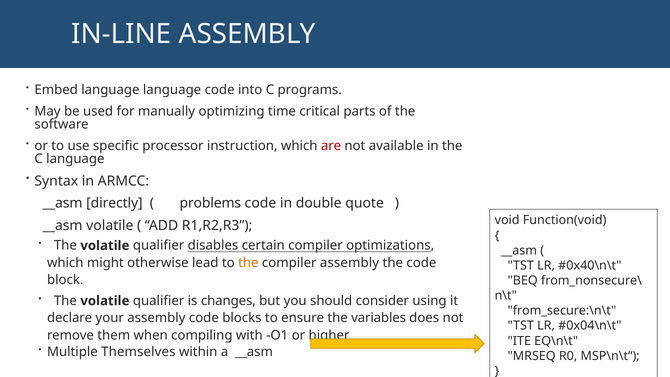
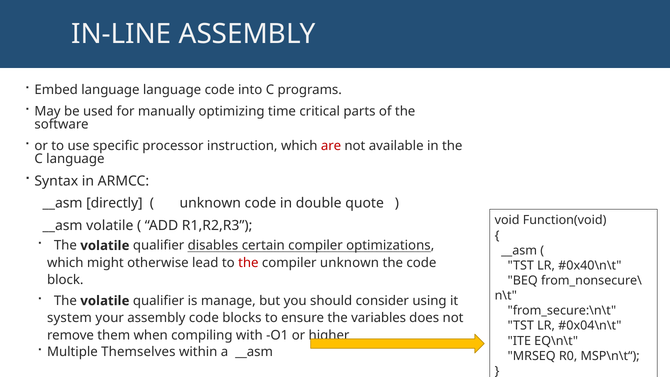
problems at (210, 203): problems -> unknown
the at (248, 263) colour: orange -> red
compiler assembly: assembly -> unknown
changes: changes -> manage
declare: declare -> system
